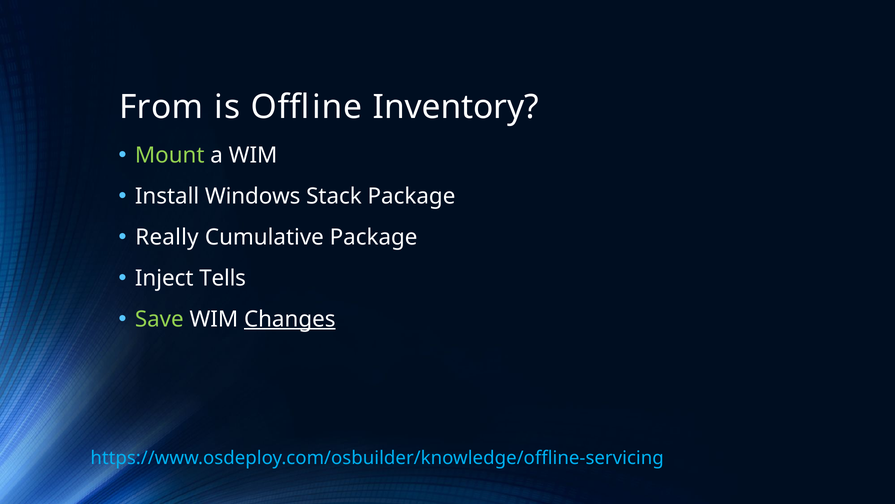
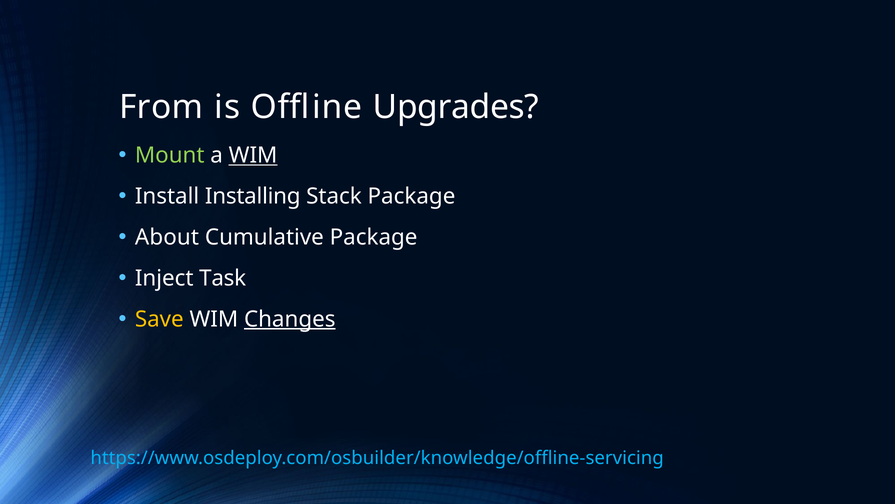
Inventory: Inventory -> Upgrades
WIM at (253, 155) underline: none -> present
Windows: Windows -> Installing
Really: Really -> About
Tells: Tells -> Task
Save colour: light green -> yellow
